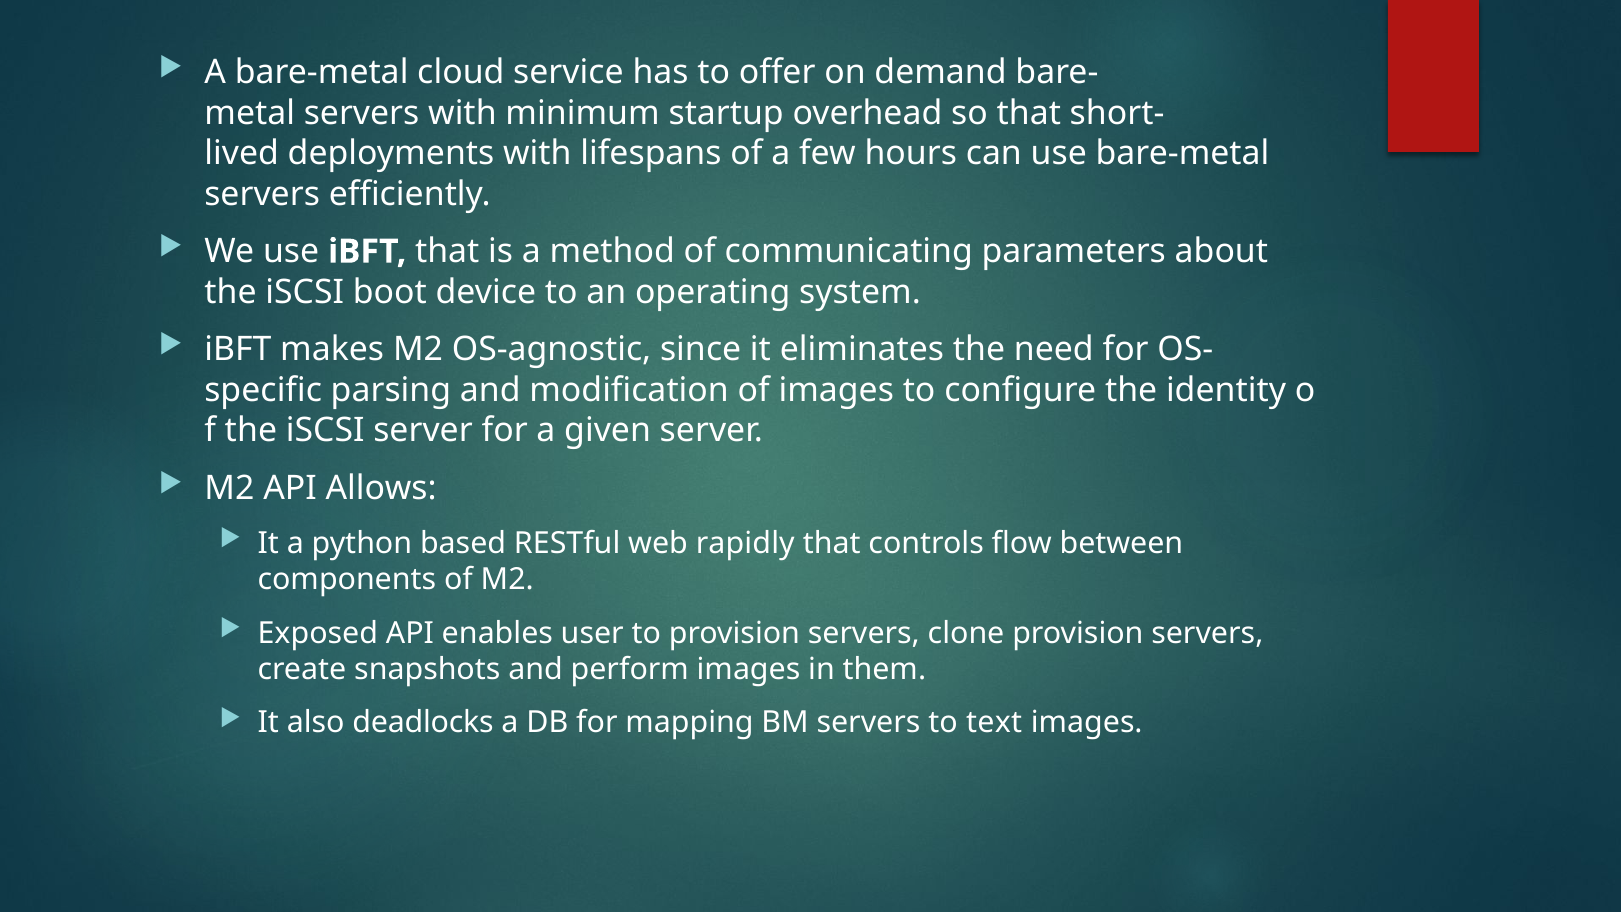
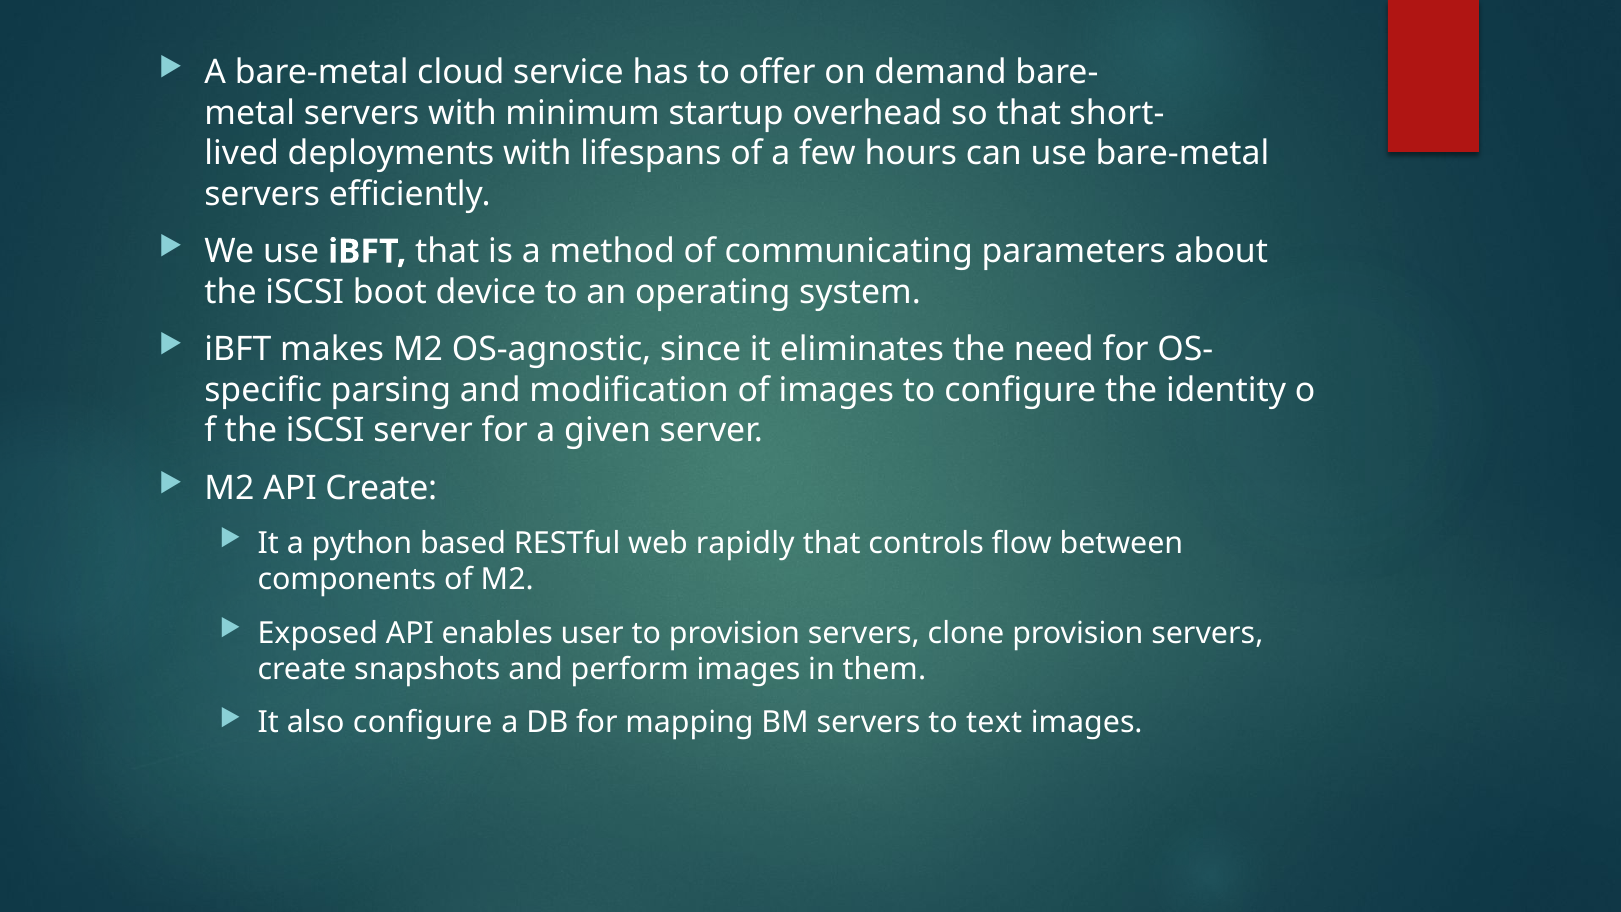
API Allows: Allows -> Create
also deadlocks: deadlocks -> configure
